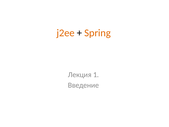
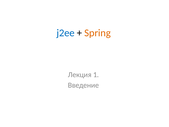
j2ee colour: orange -> blue
